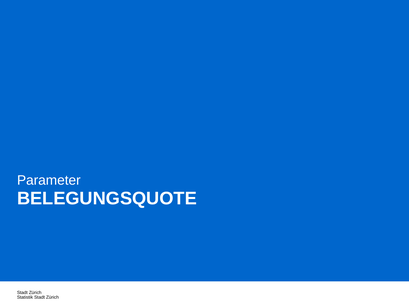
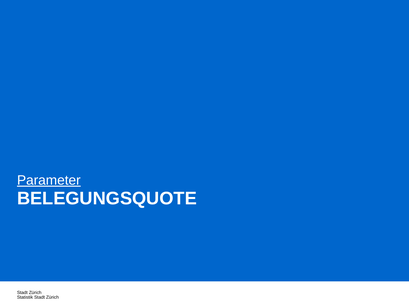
Parameter underline: none -> present
